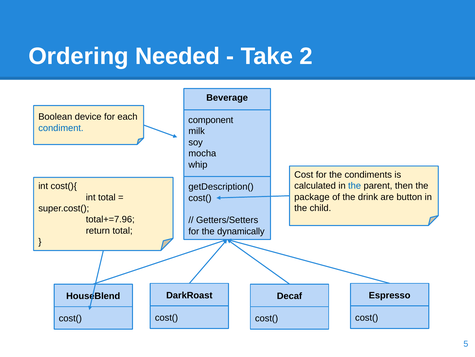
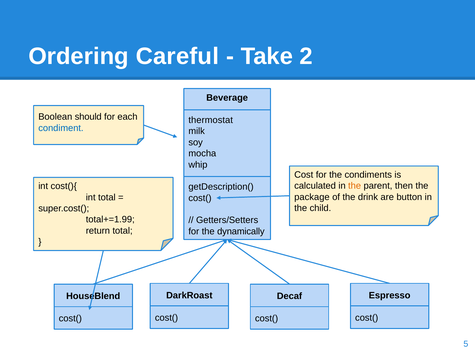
Needed: Needed -> Careful
device: device -> should
component: component -> thermostat
the at (355, 185) colour: blue -> orange
total+=7.96: total+=7.96 -> total+=1.99
